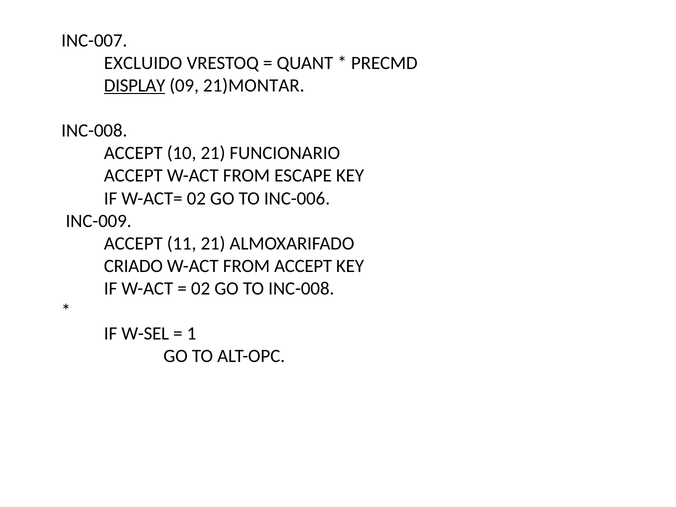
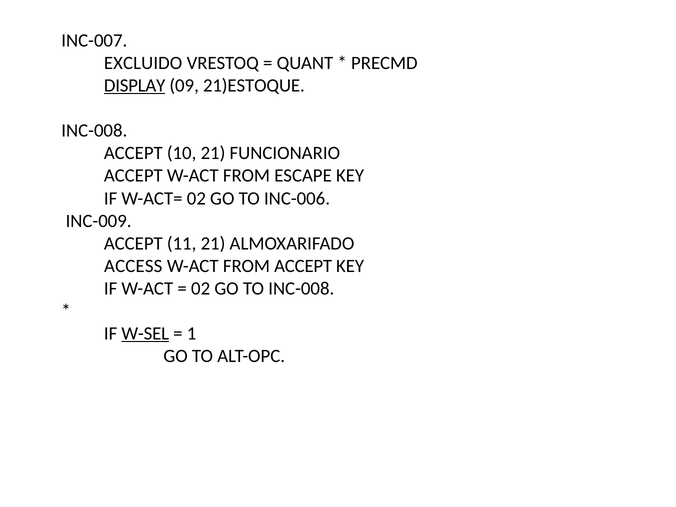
21)MONTAR: 21)MONTAR -> 21)ESTOQUE
CRIADO: CRIADO -> ACCESS
W-SEL underline: none -> present
